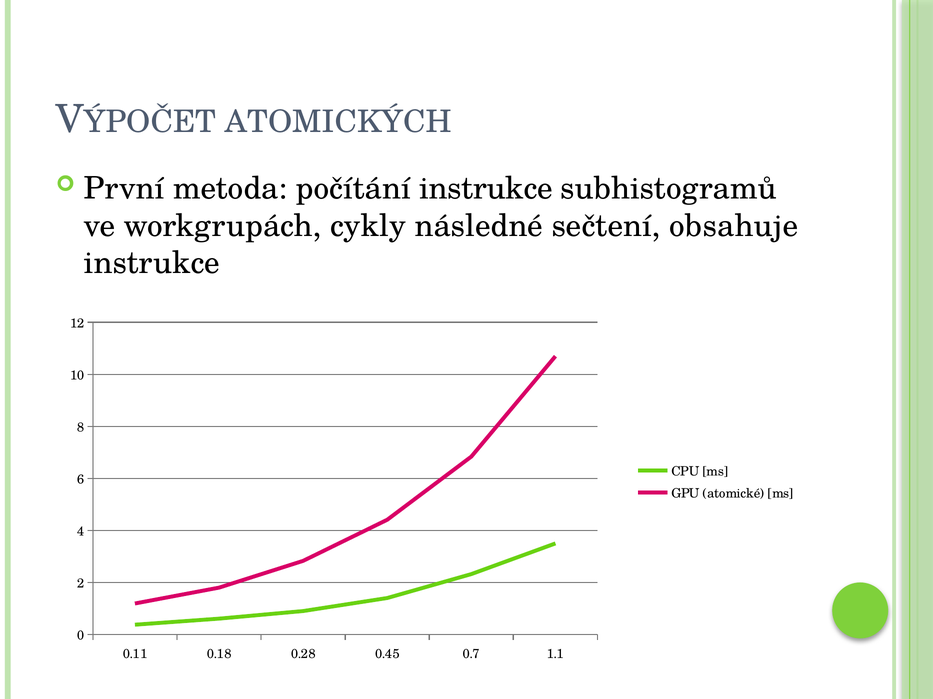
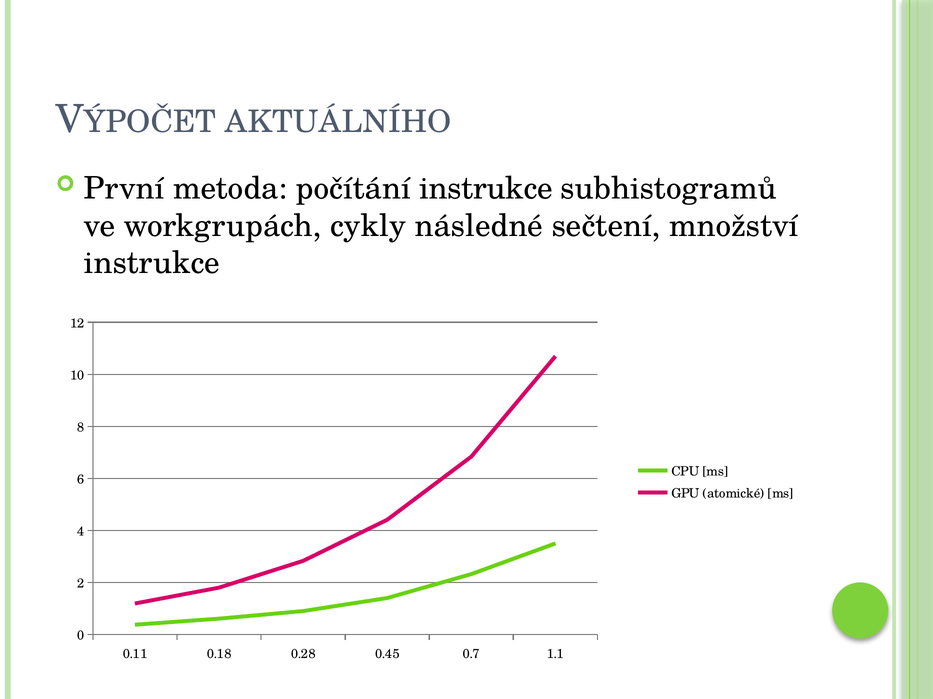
ATOMICKÝCH: ATOMICKÝCH -> AKTUÁLNÍHO
obsahuje: obsahuje -> množství
